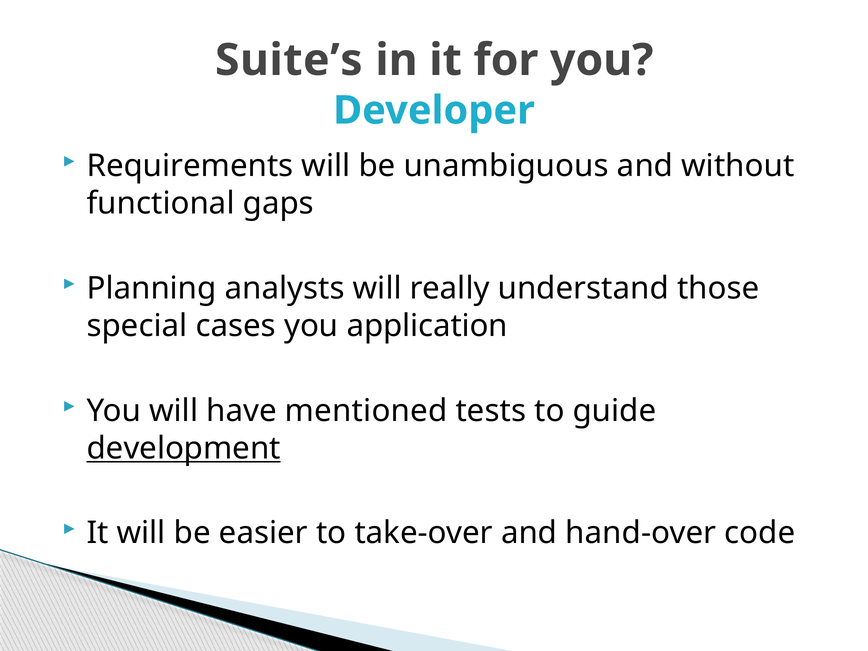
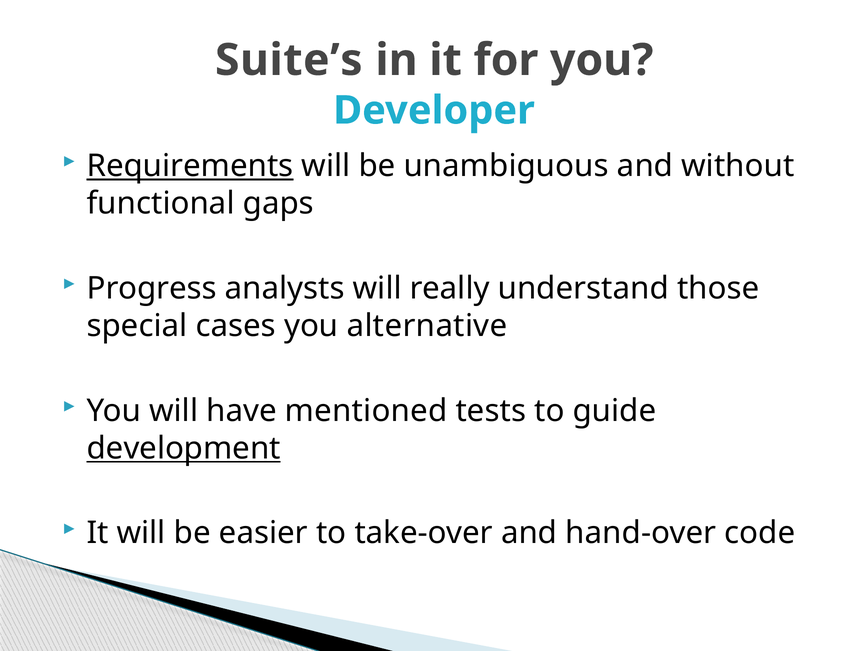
Requirements underline: none -> present
Planning: Planning -> Progress
application: application -> alternative
